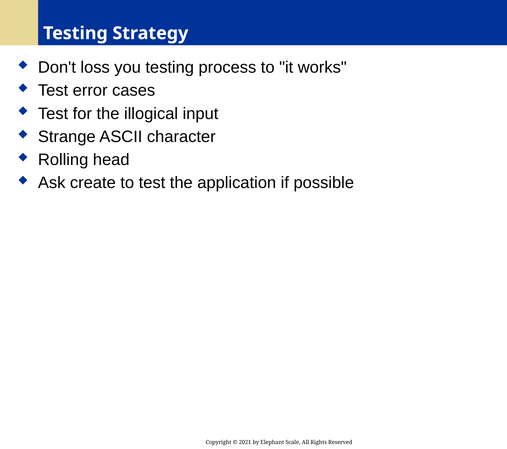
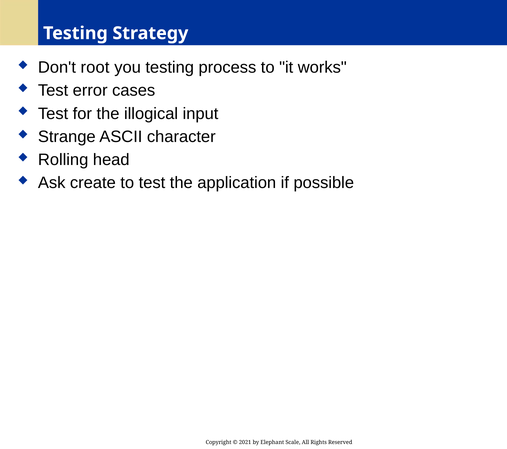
loss: loss -> root
